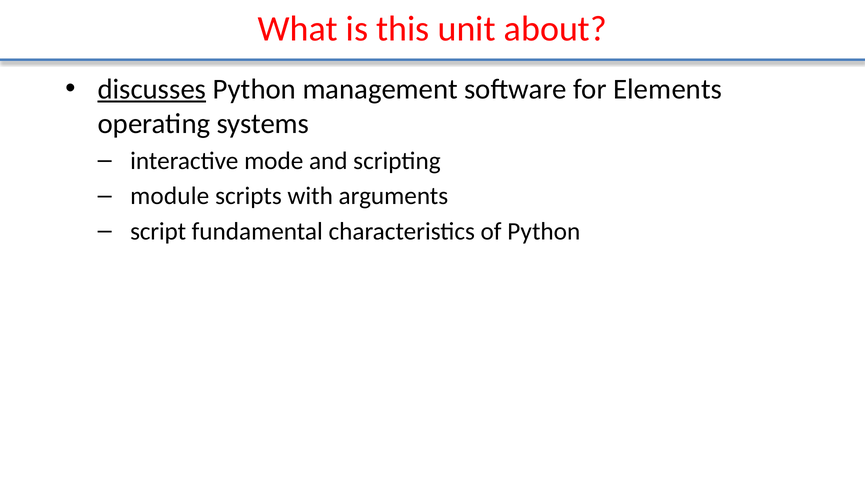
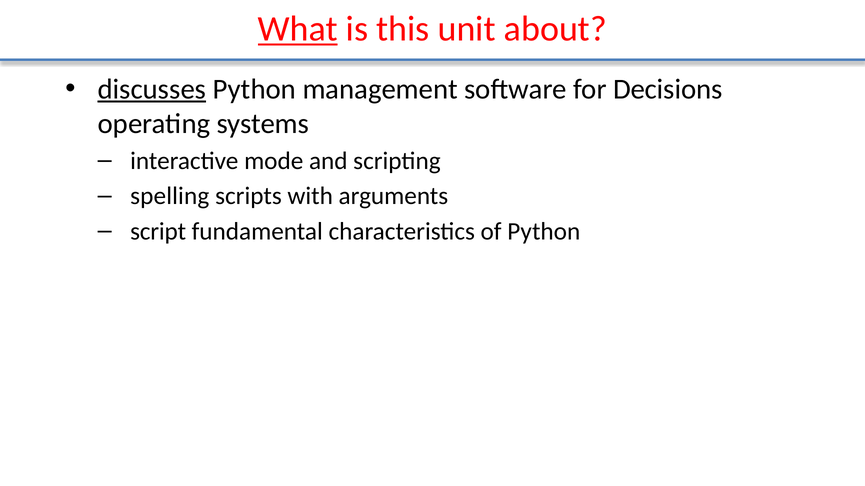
What underline: none -> present
Elements: Elements -> Decisions
module: module -> spelling
